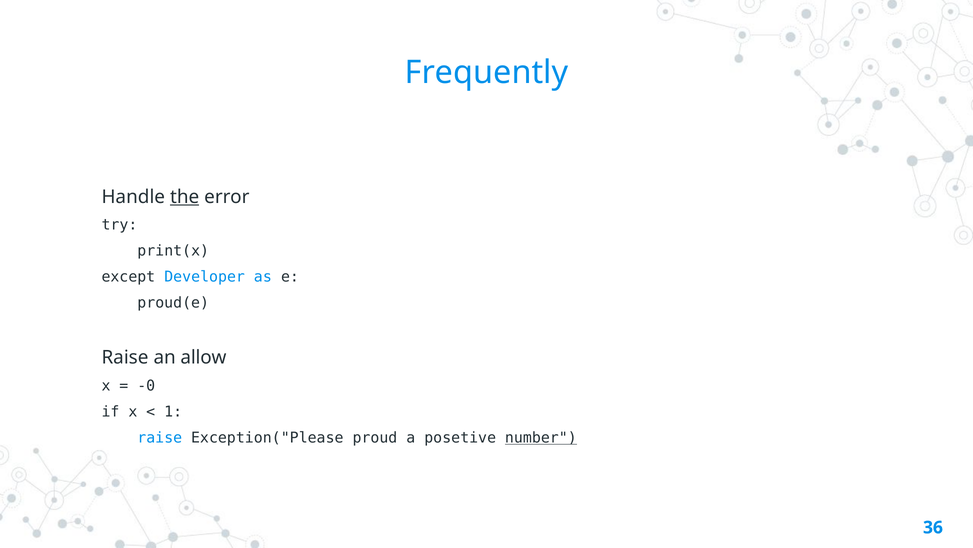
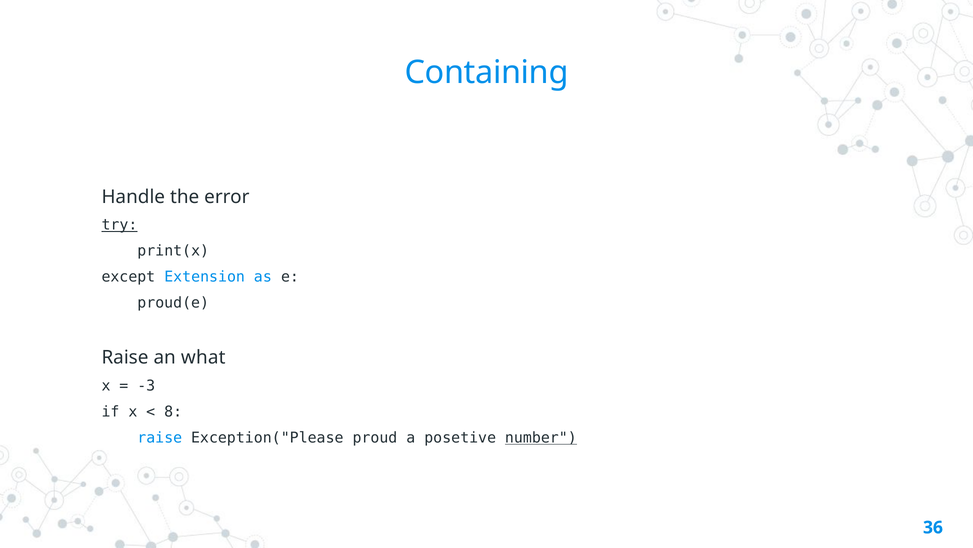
Frequently: Frequently -> Containing
the underline: present -> none
try underline: none -> present
Developer: Developer -> Extension
allow: allow -> what
-0: -0 -> -3
1: 1 -> 8
